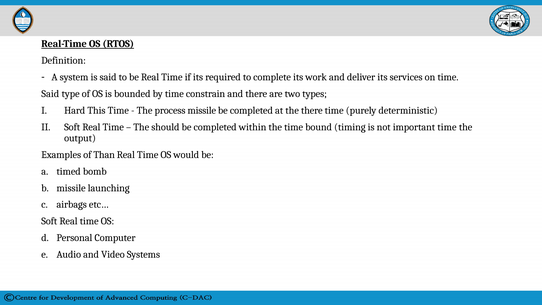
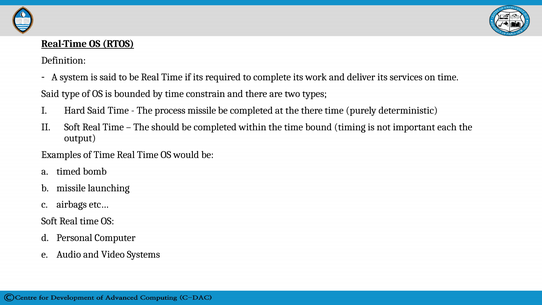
Hard This: This -> Said
important time: time -> each
of Than: Than -> Time
